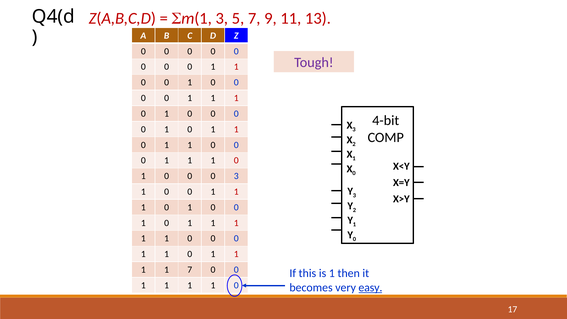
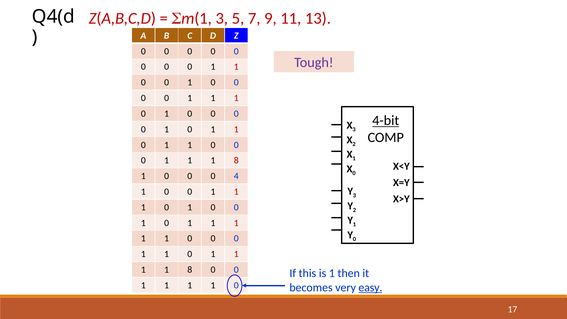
4-bit underline: none -> present
0 at (236, 160): 0 -> 8
0 3: 3 -> 4
7 at (190, 270): 7 -> 8
